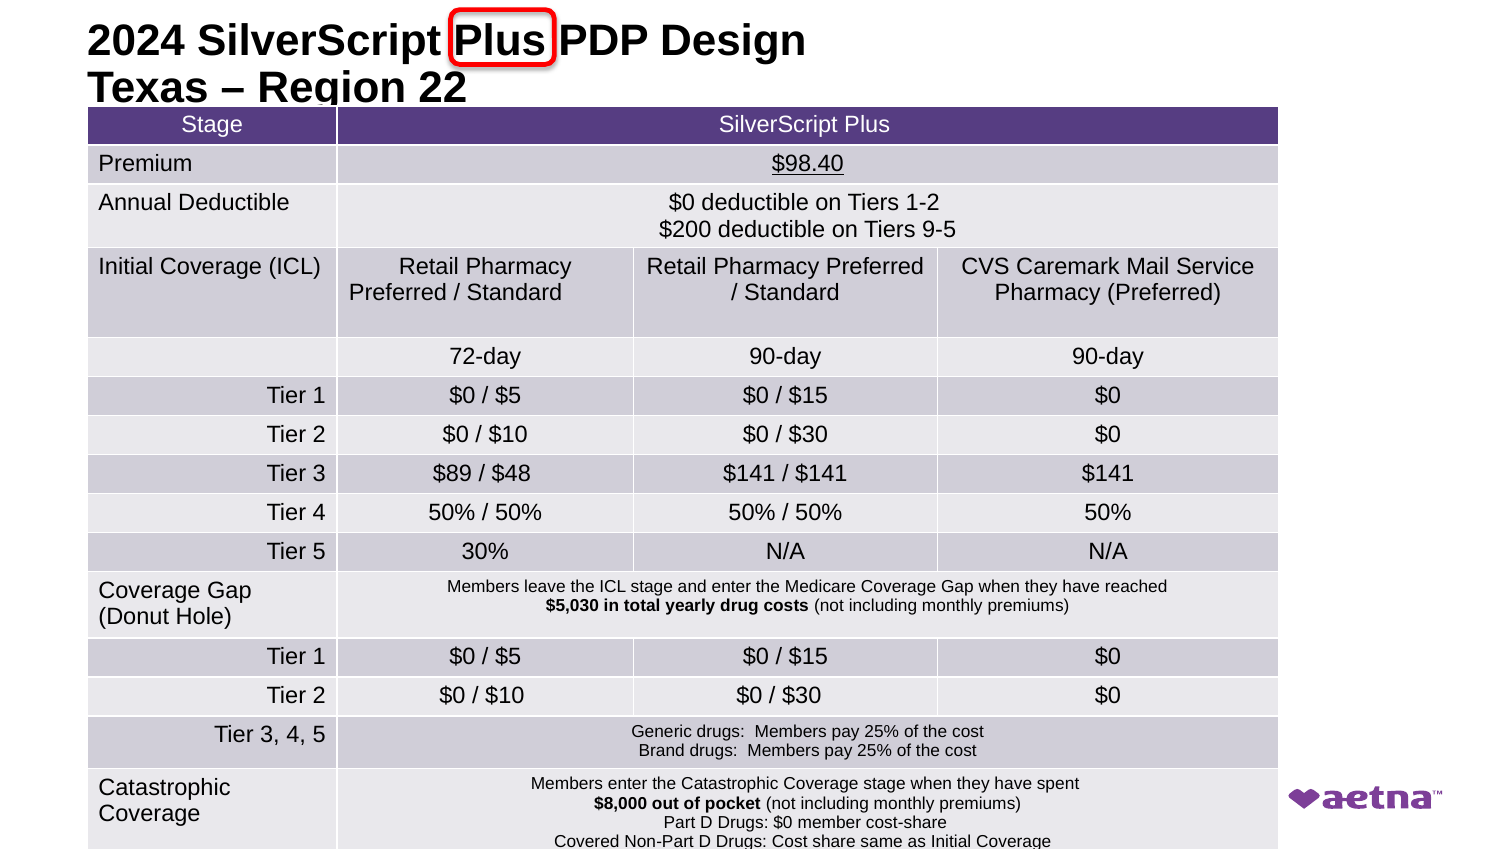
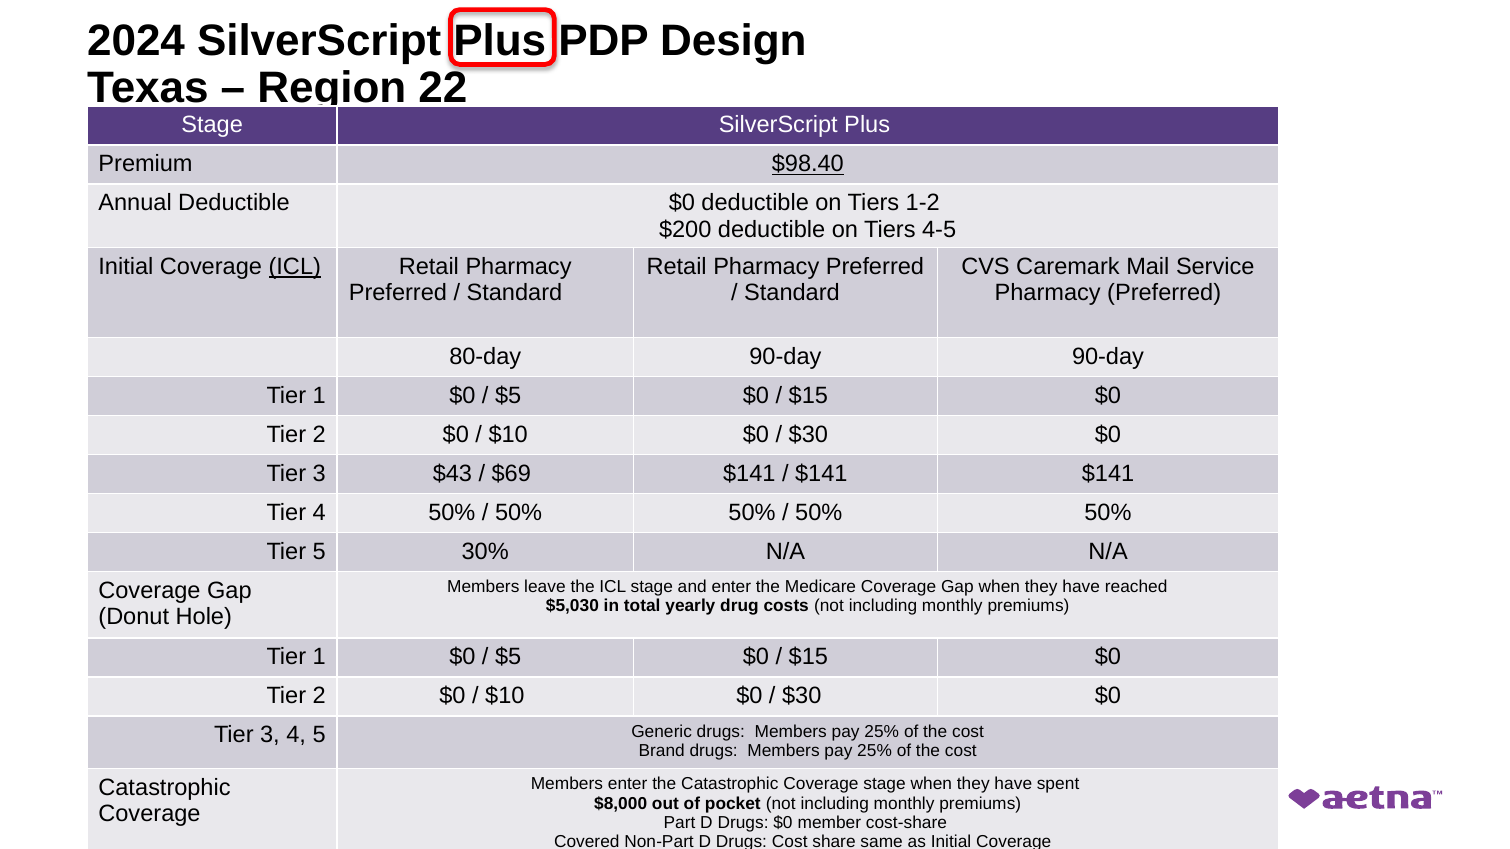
9-5: 9-5 -> 4-5
ICL at (295, 267) underline: none -> present
72-day: 72-day -> 80-day
$89: $89 -> $43
$48: $48 -> $69
